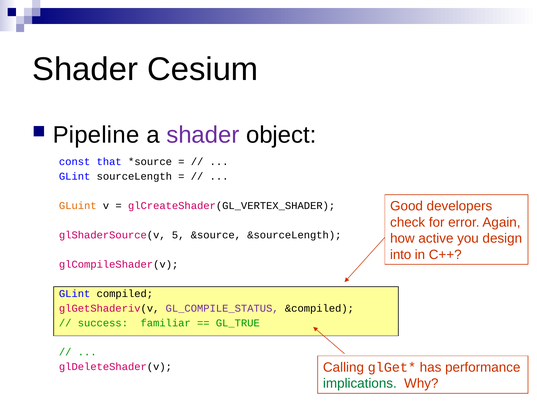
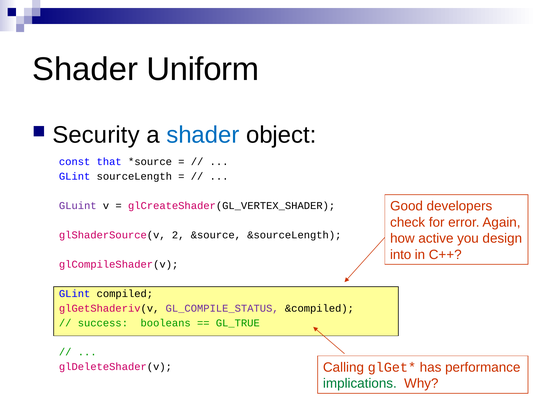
Cesium: Cesium -> Uniform
Pipeline: Pipeline -> Security
shader at (203, 135) colour: purple -> blue
GLuint colour: orange -> purple
5: 5 -> 2
familiar: familiar -> booleans
